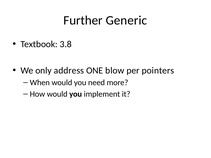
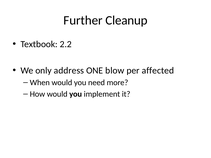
Generic: Generic -> Cleanup
3.8: 3.8 -> 2.2
pointers: pointers -> affected
